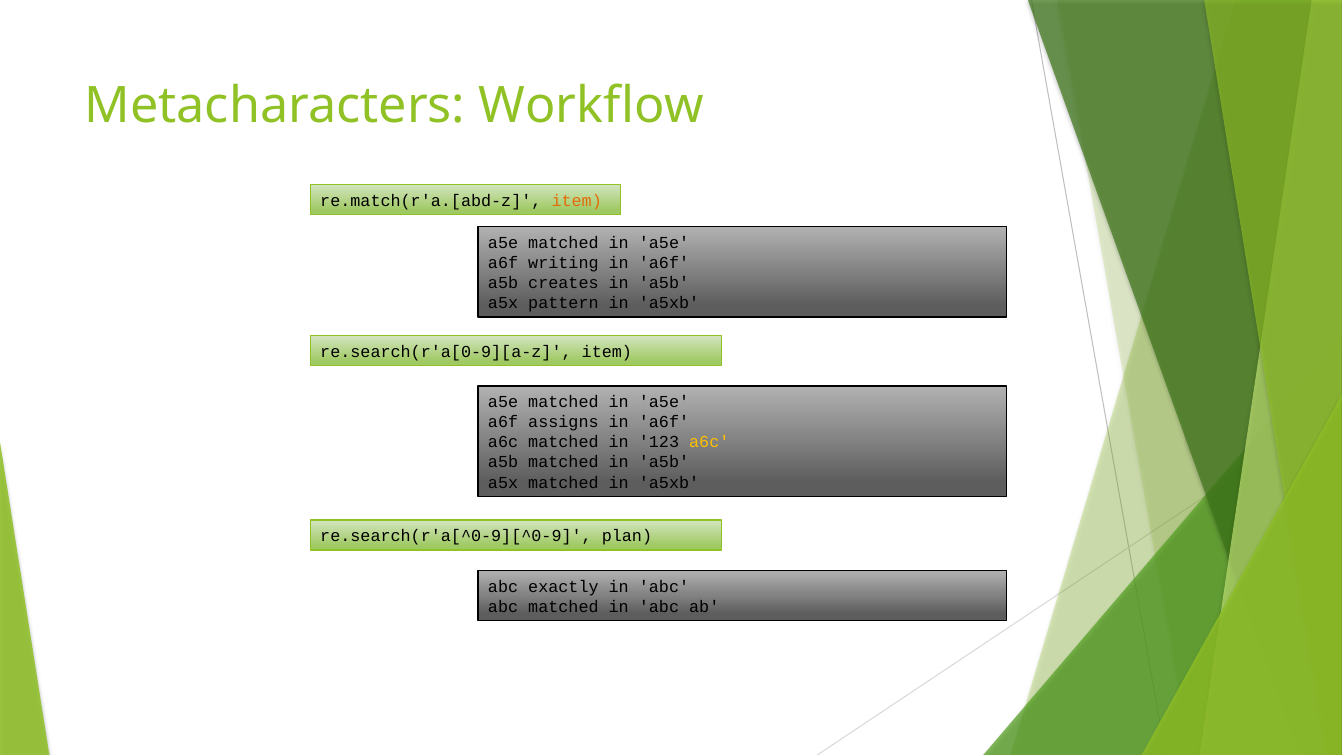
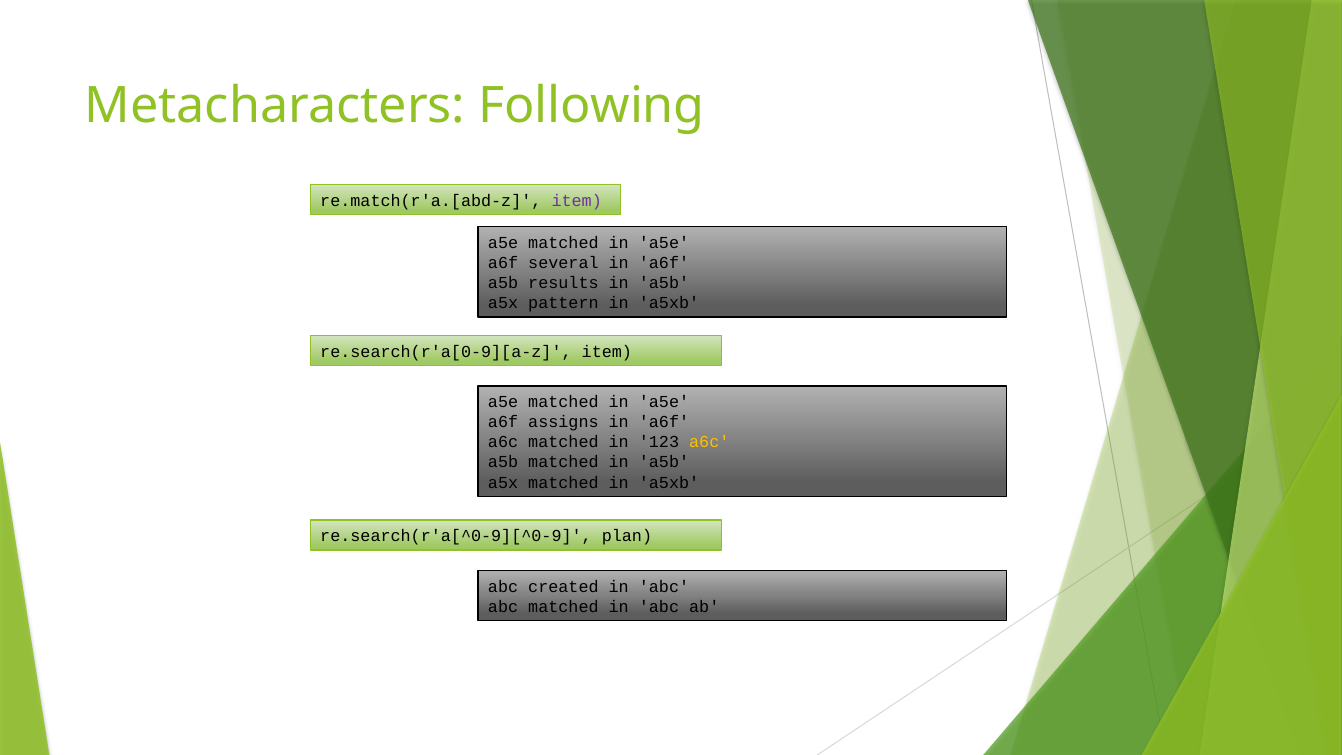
Workflow: Workflow -> Following
item at (577, 201) colour: orange -> purple
writing: writing -> several
creates: creates -> results
exactly: exactly -> created
